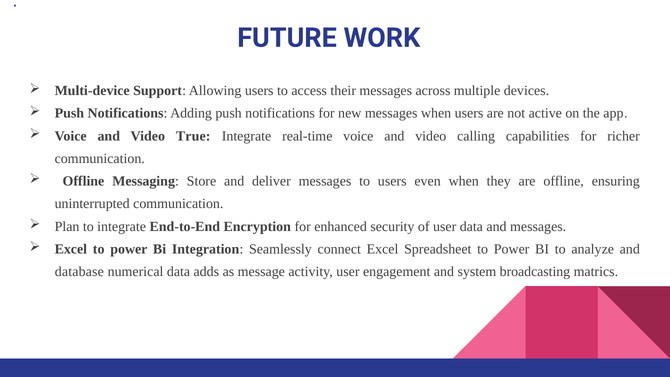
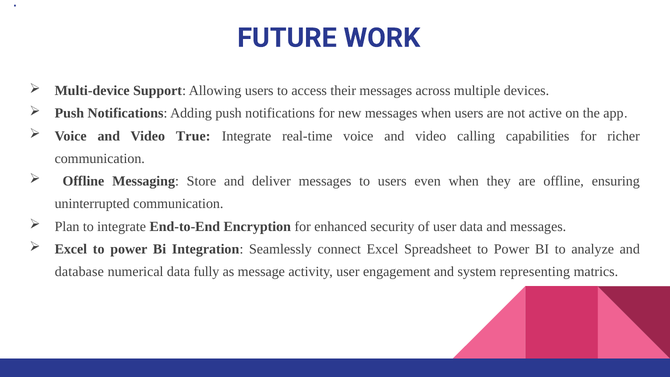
adds: adds -> fully
broadcasting: broadcasting -> representing
